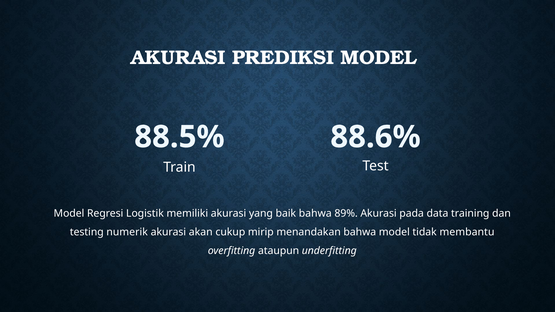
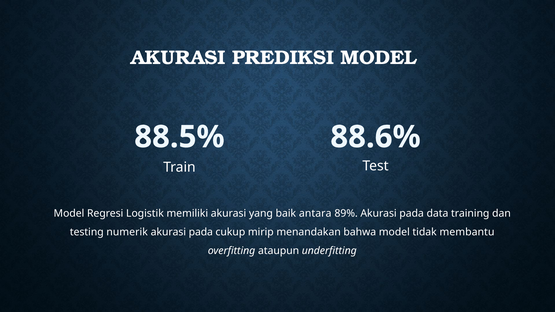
baik bahwa: bahwa -> antara
akan at (201, 232): akan -> pada
